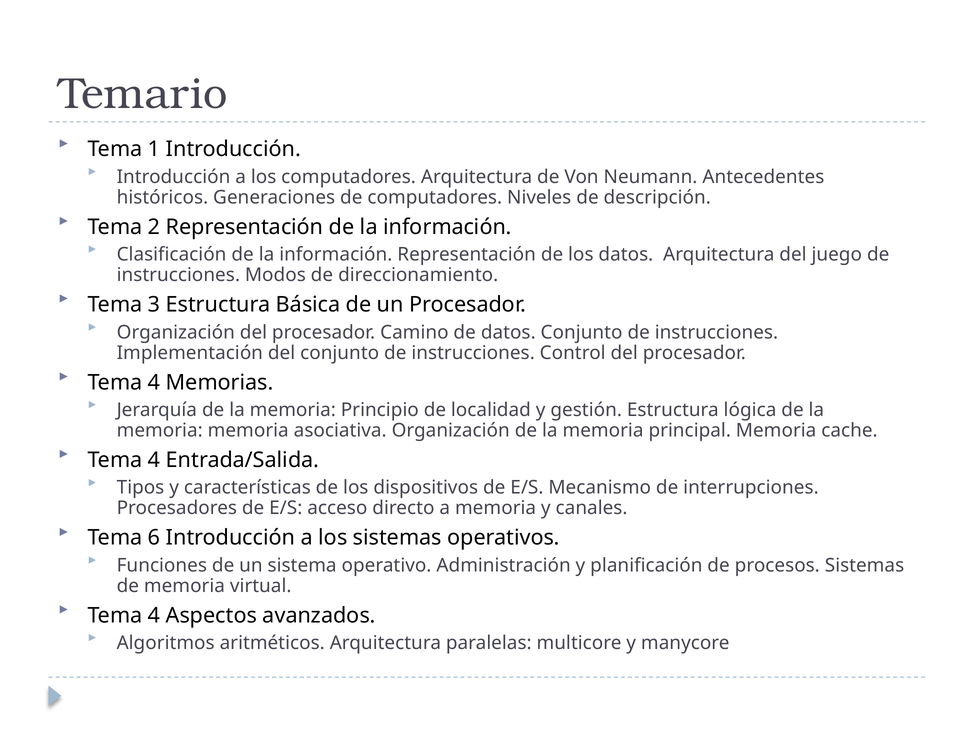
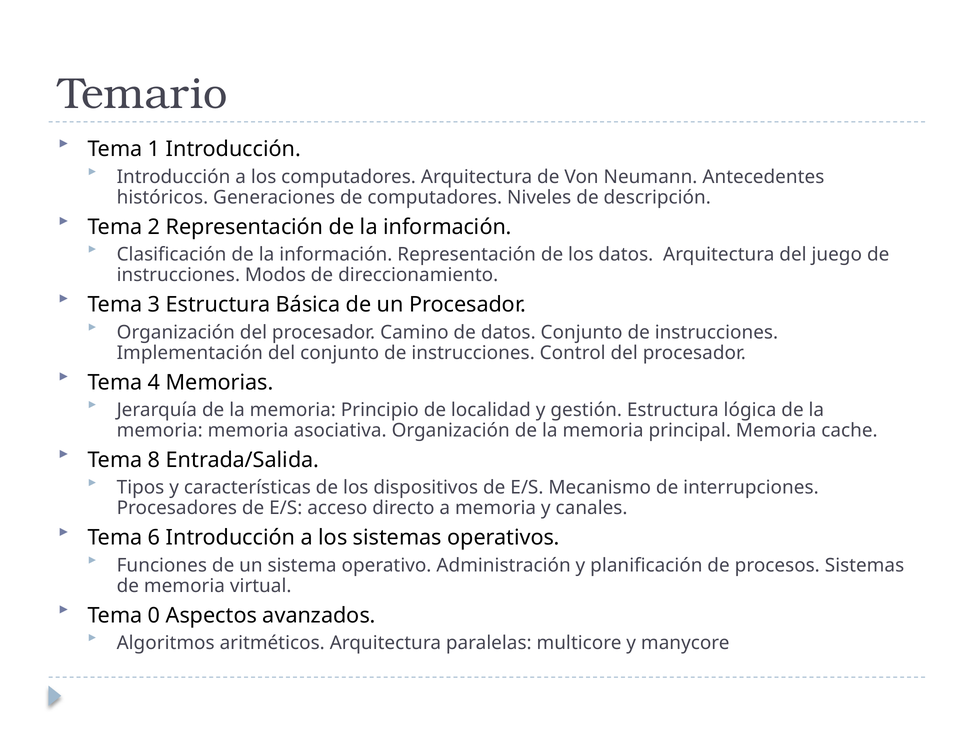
4 at (154, 460): 4 -> 8
4 at (154, 615): 4 -> 0
